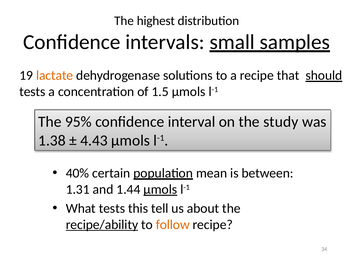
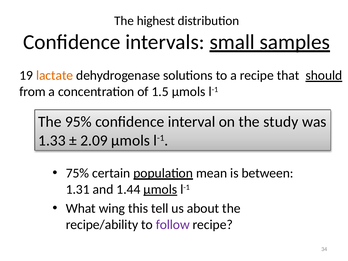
tests at (32, 92): tests -> from
1.38: 1.38 -> 1.33
4.43: 4.43 -> 2.09
40%: 40% -> 75%
What tests: tests -> wing
recipe/ability underline: present -> none
follow colour: orange -> purple
